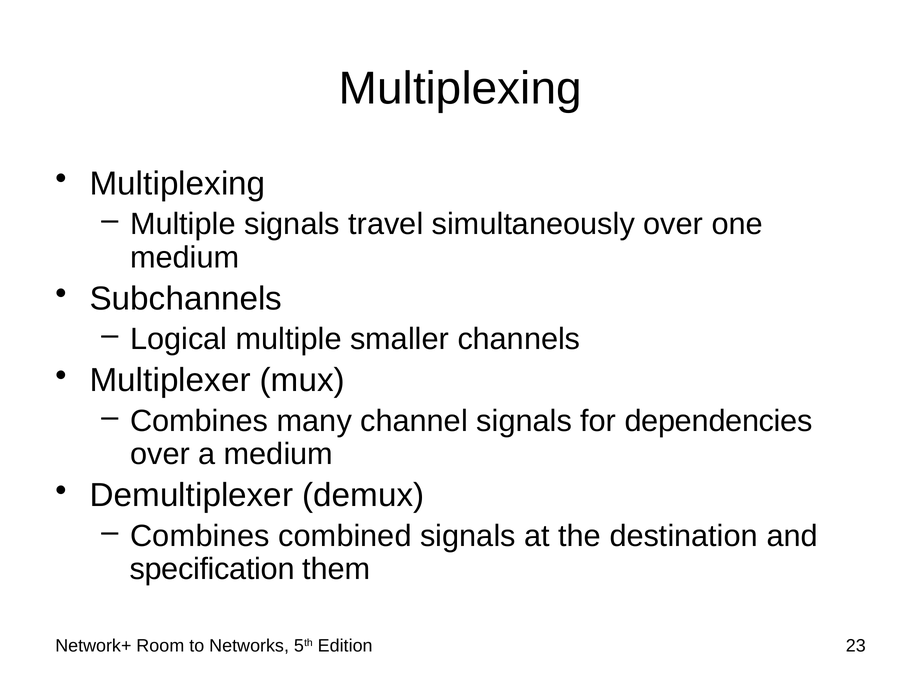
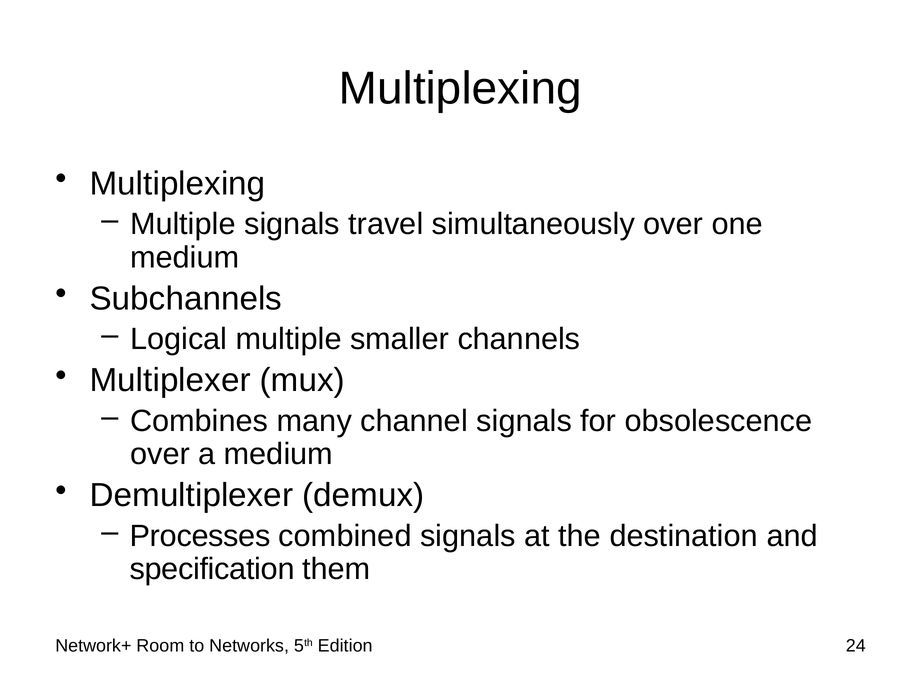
dependencies: dependencies -> obsolescence
Combines at (200, 536): Combines -> Processes
23: 23 -> 24
